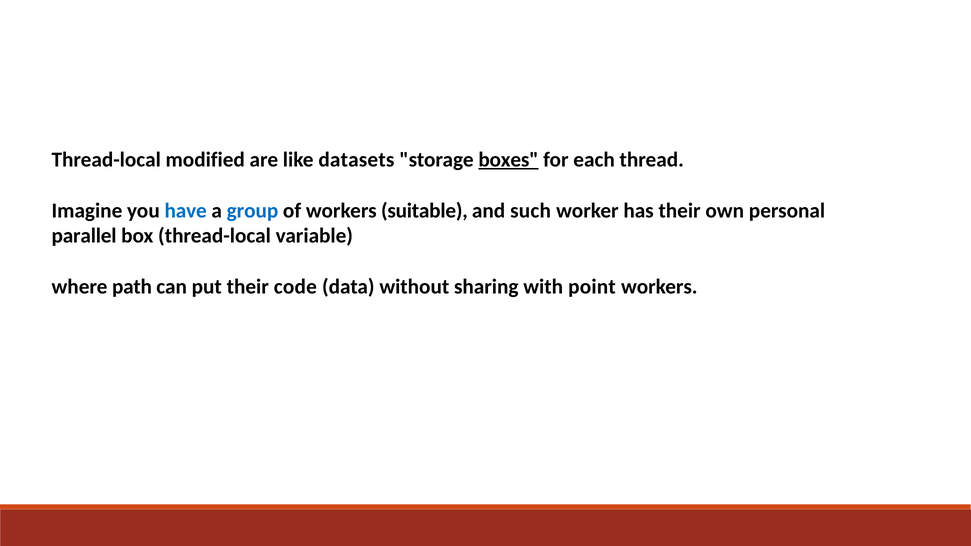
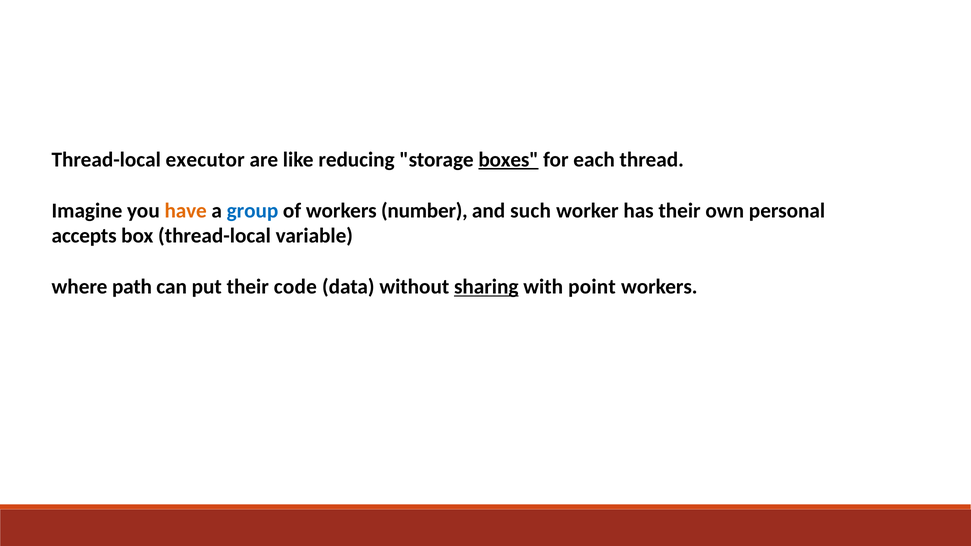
modified: modified -> executor
datasets: datasets -> reducing
have colour: blue -> orange
suitable: suitable -> number
parallel: parallel -> accepts
sharing underline: none -> present
